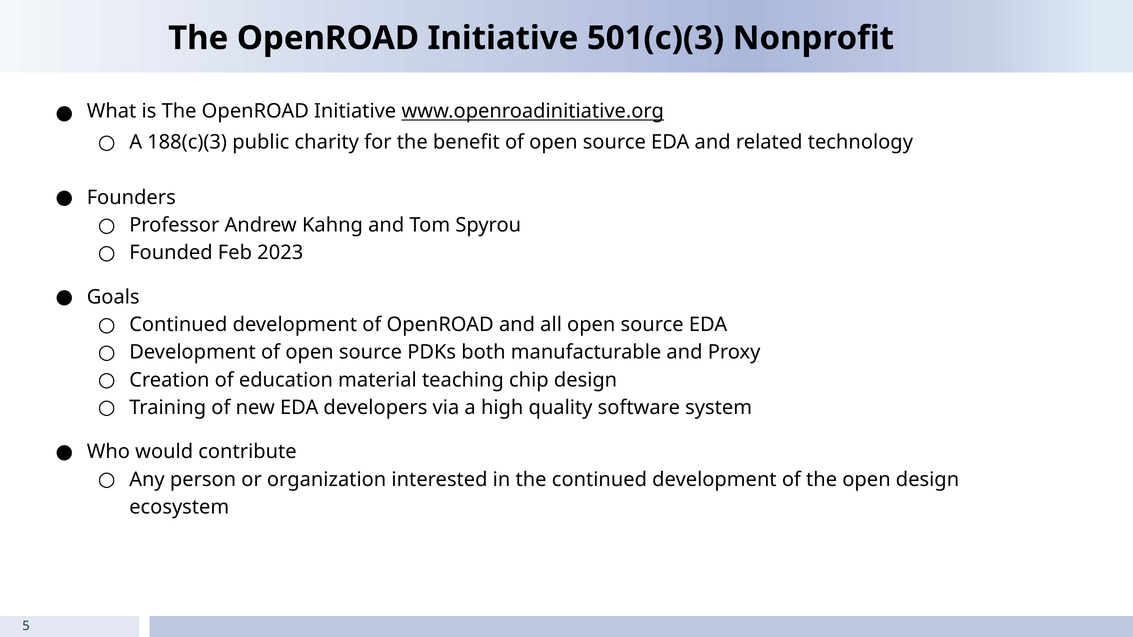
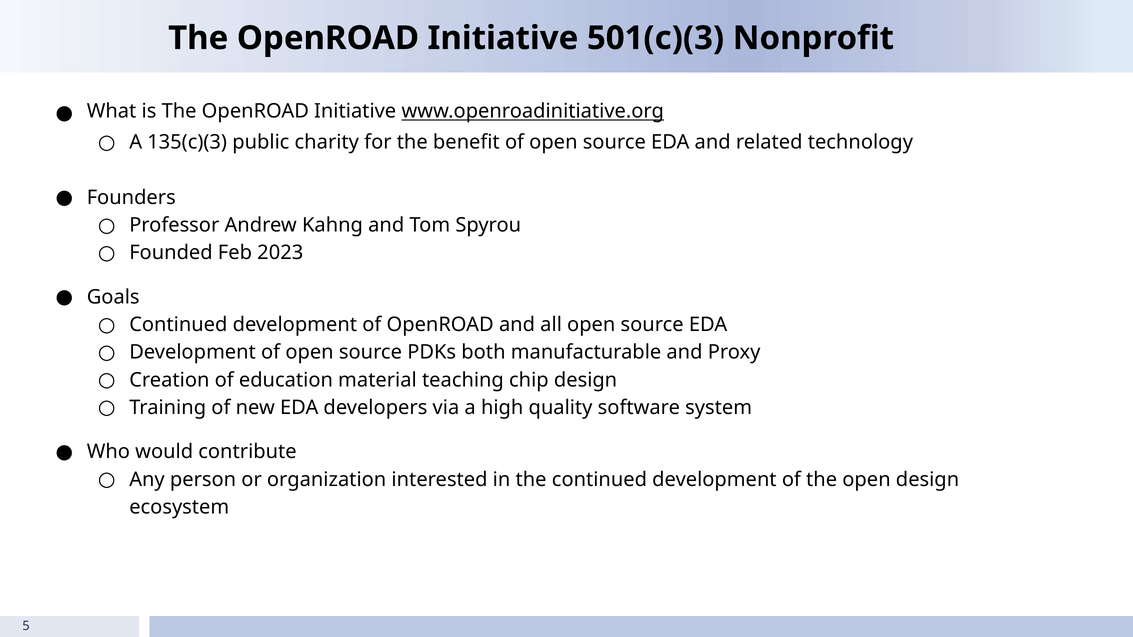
188(c)(3: 188(c)(3 -> 135(c)(3
